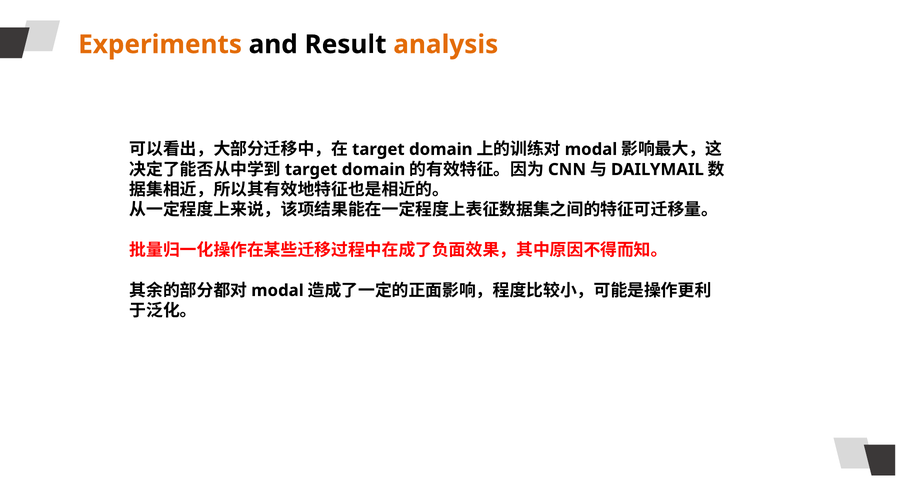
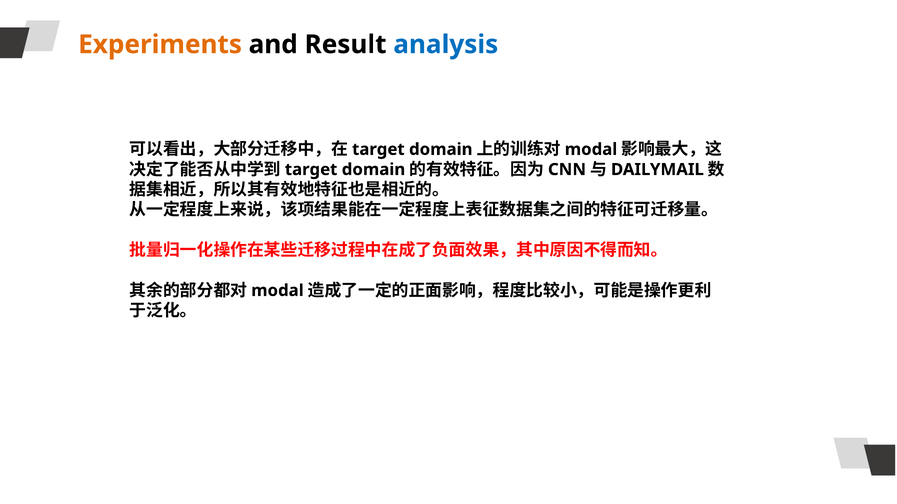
analysis colour: orange -> blue
